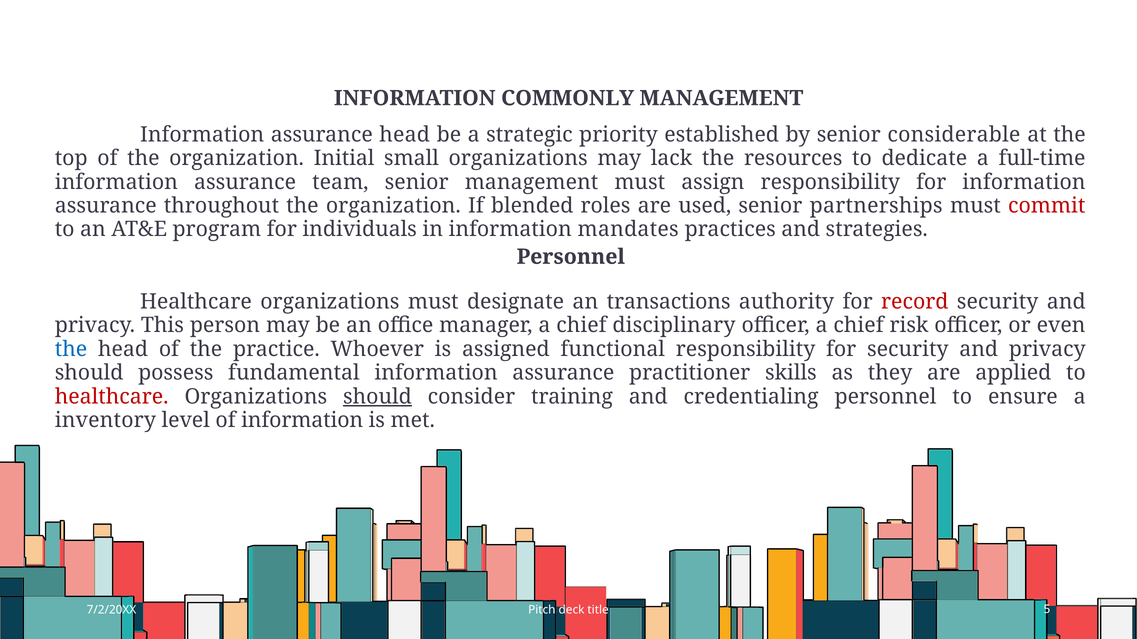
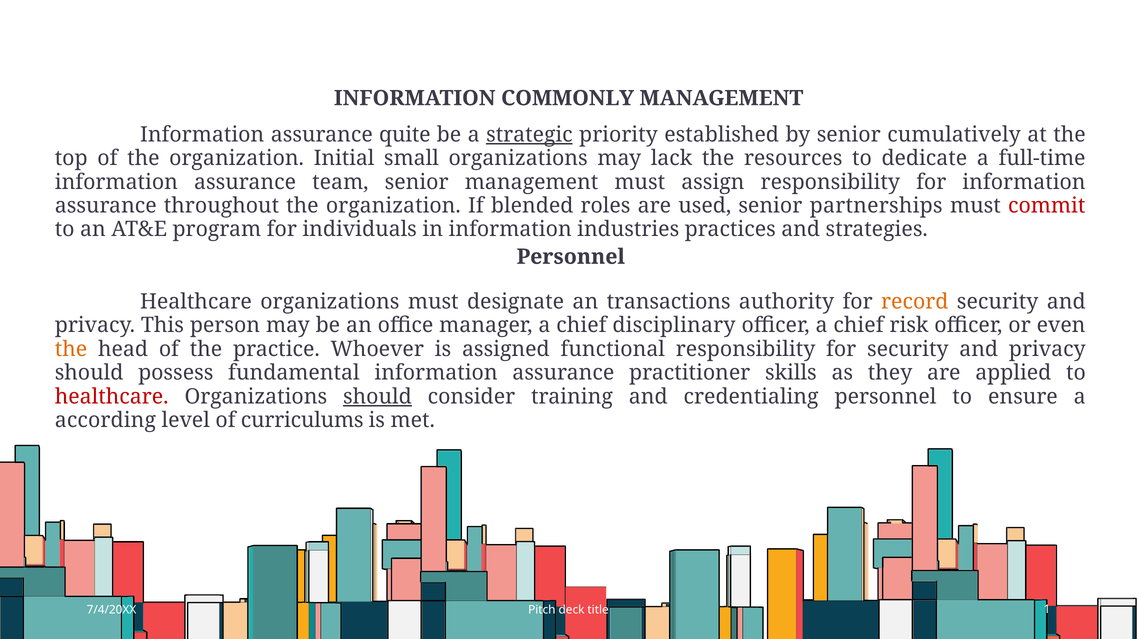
assurance head: head -> quite
strategic underline: none -> present
considerable: considerable -> cumulatively
mandates: mandates -> industries
record colour: red -> orange
the at (71, 349) colour: blue -> orange
inventory: inventory -> according
of information: information -> curriculums
7/2/20XX: 7/2/20XX -> 7/4/20XX
5: 5 -> 1
